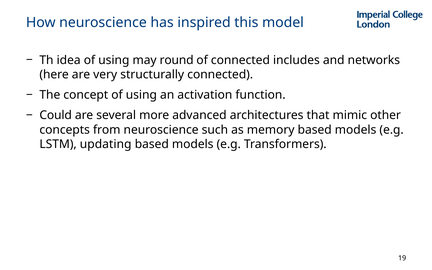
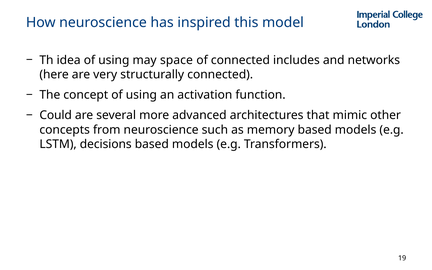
round: round -> space
updating: updating -> decisions
